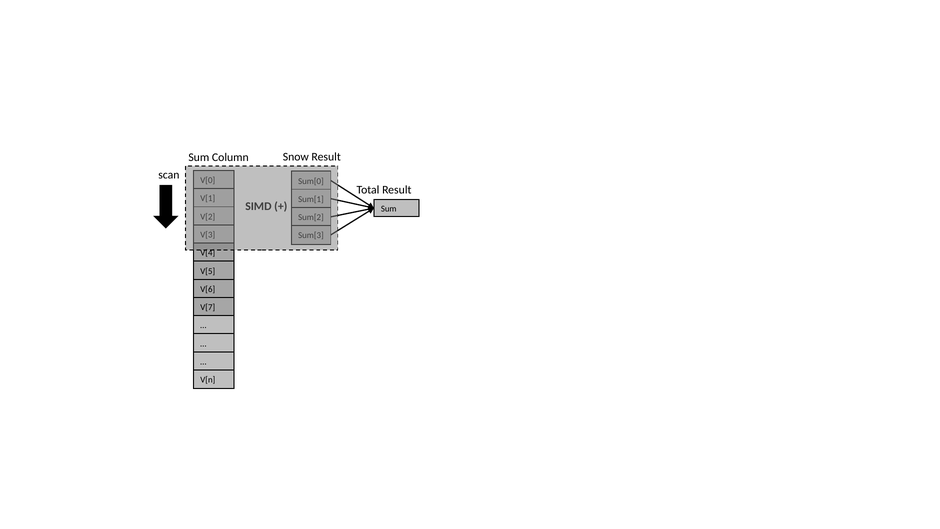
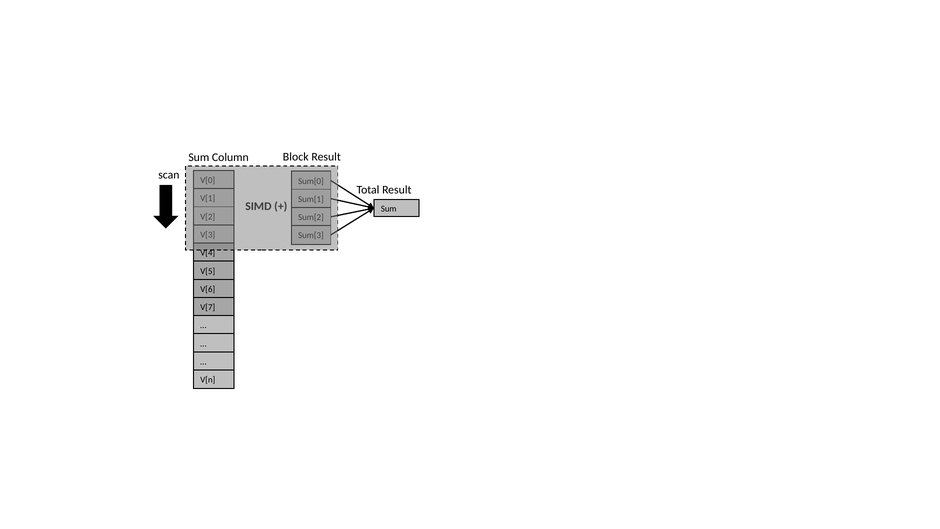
Snow: Snow -> Block
